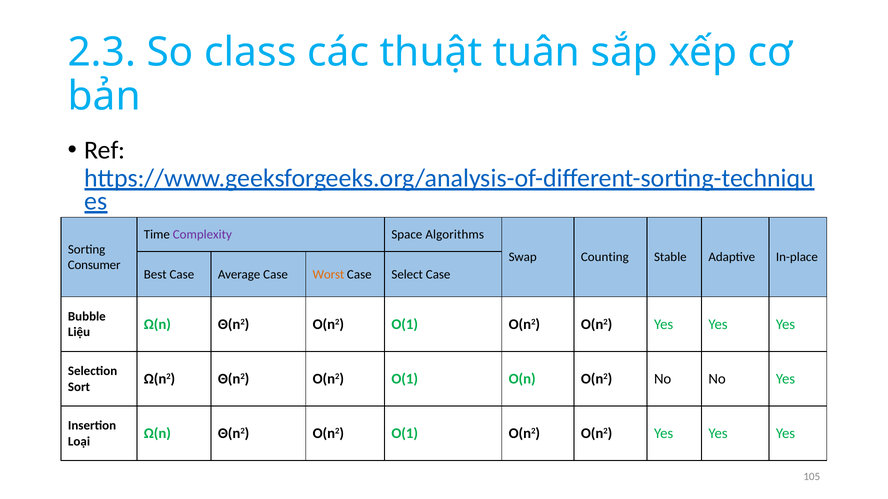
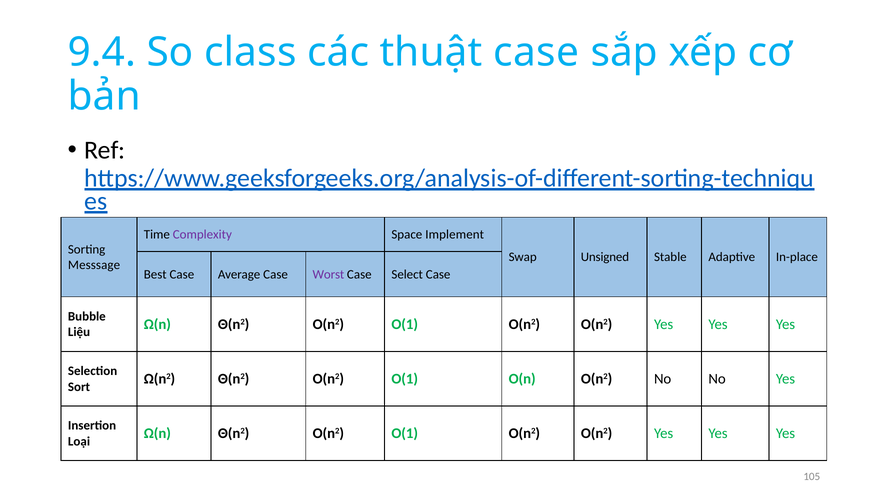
2.3: 2.3 -> 9.4
thuật tuân: tuân -> case
Algorithms: Algorithms -> Implement
Counting: Counting -> Unsigned
Consumer: Consumer -> Messsage
Worst colour: orange -> purple
